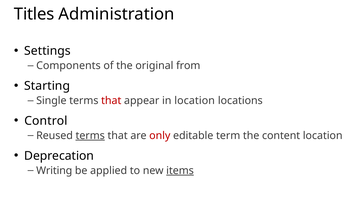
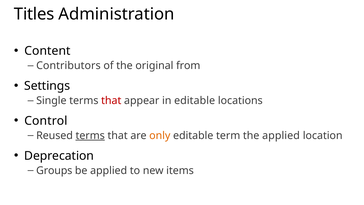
Settings: Settings -> Content
Components: Components -> Contributors
Starting: Starting -> Settings
in location: location -> editable
only colour: red -> orange
the content: content -> applied
Writing: Writing -> Groups
items underline: present -> none
